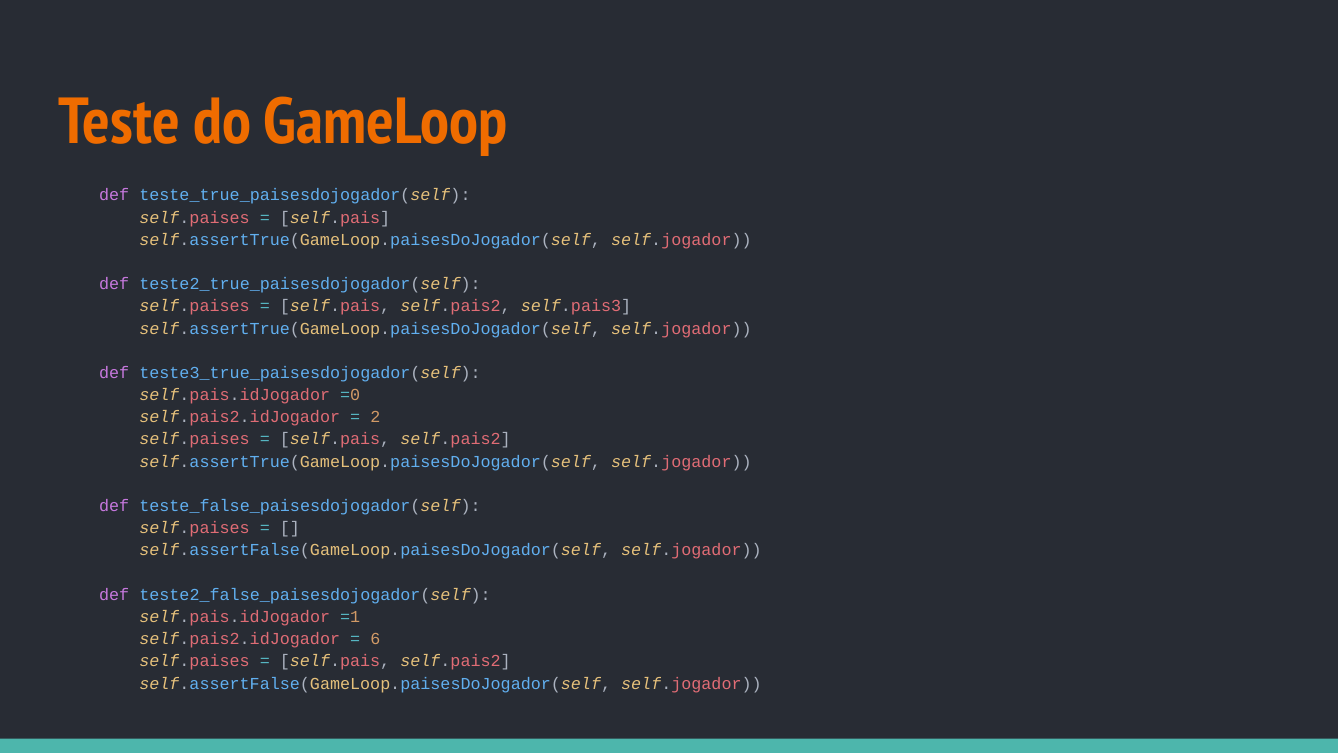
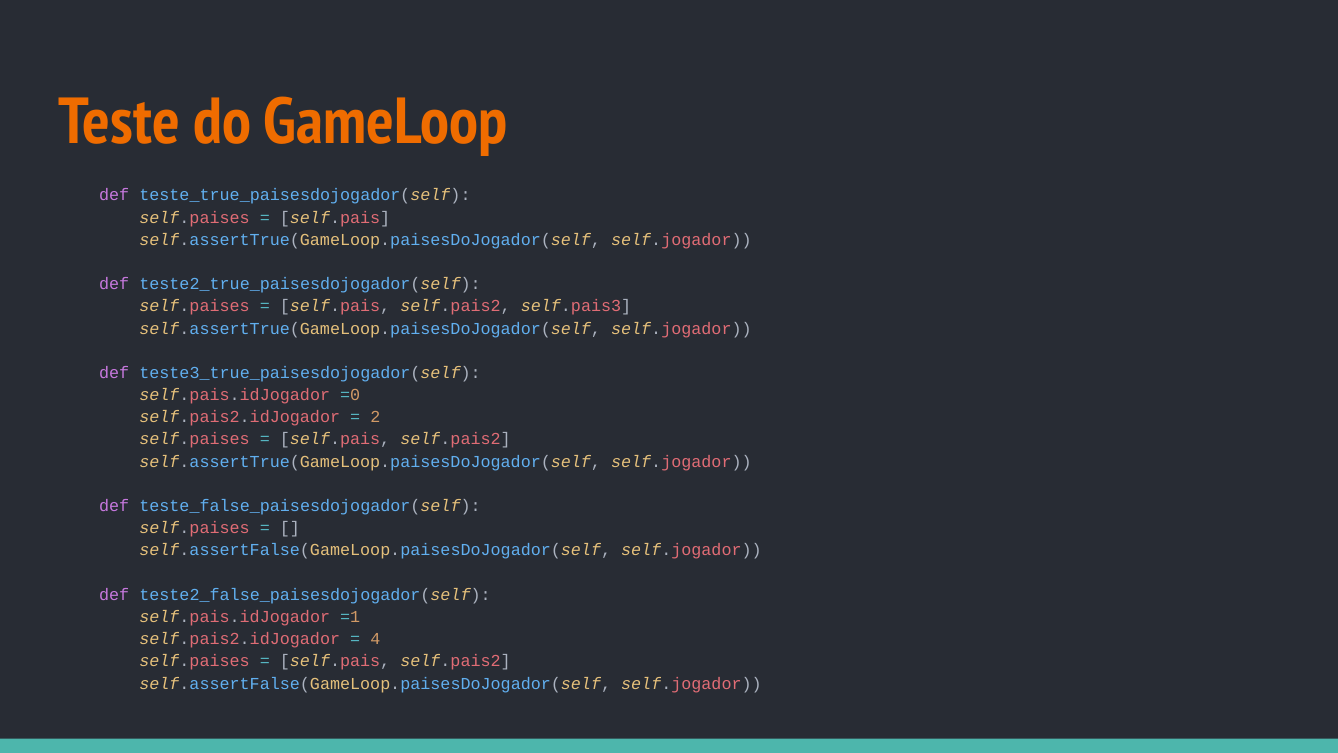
6: 6 -> 4
